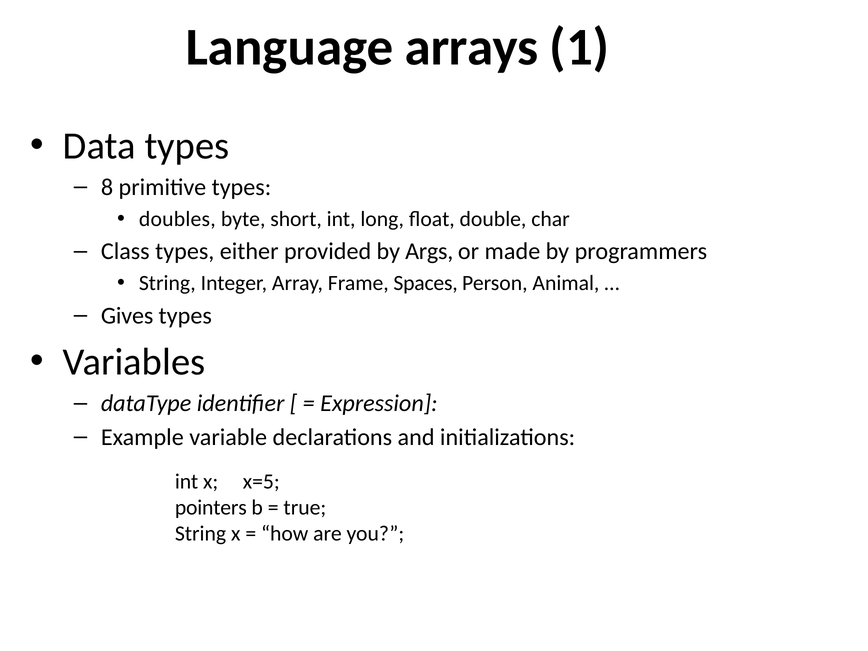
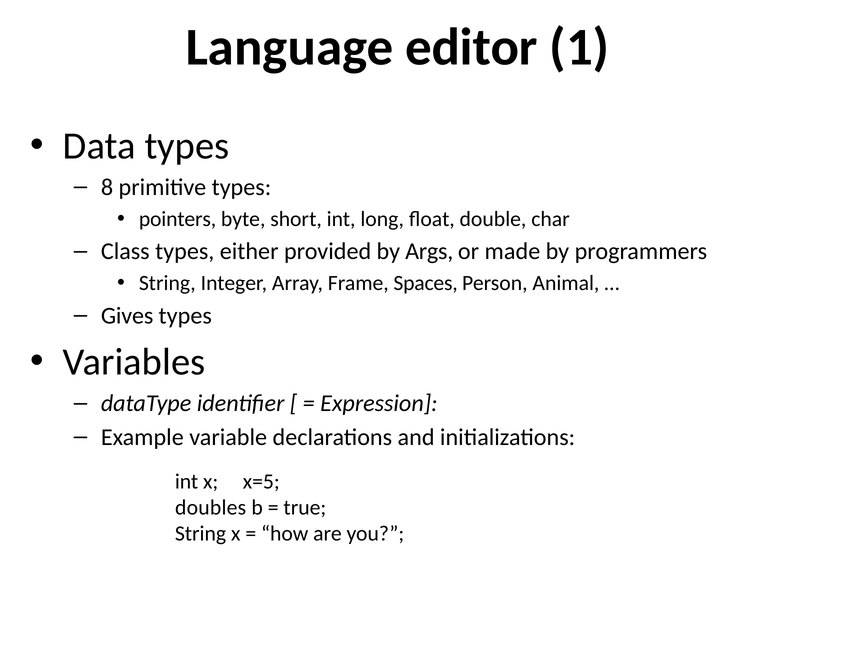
arrays: arrays -> editor
doubles: doubles -> pointers
pointers: pointers -> doubles
